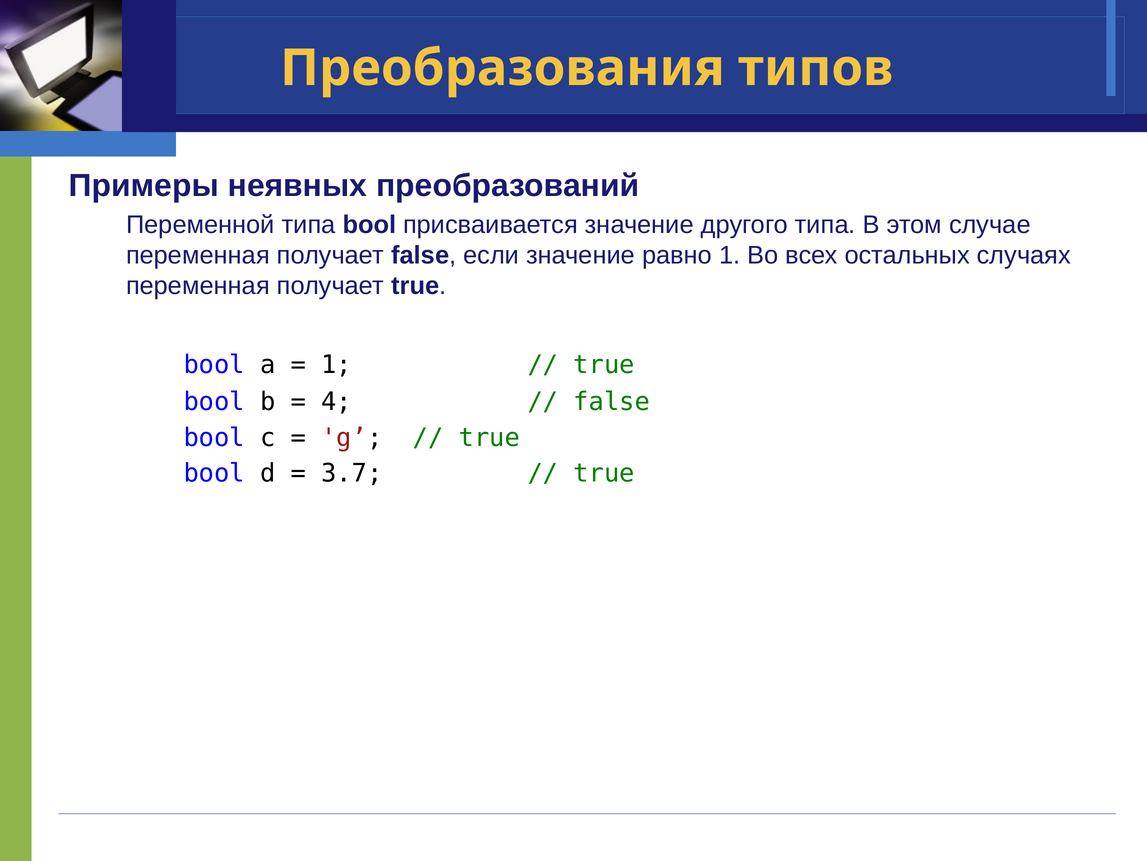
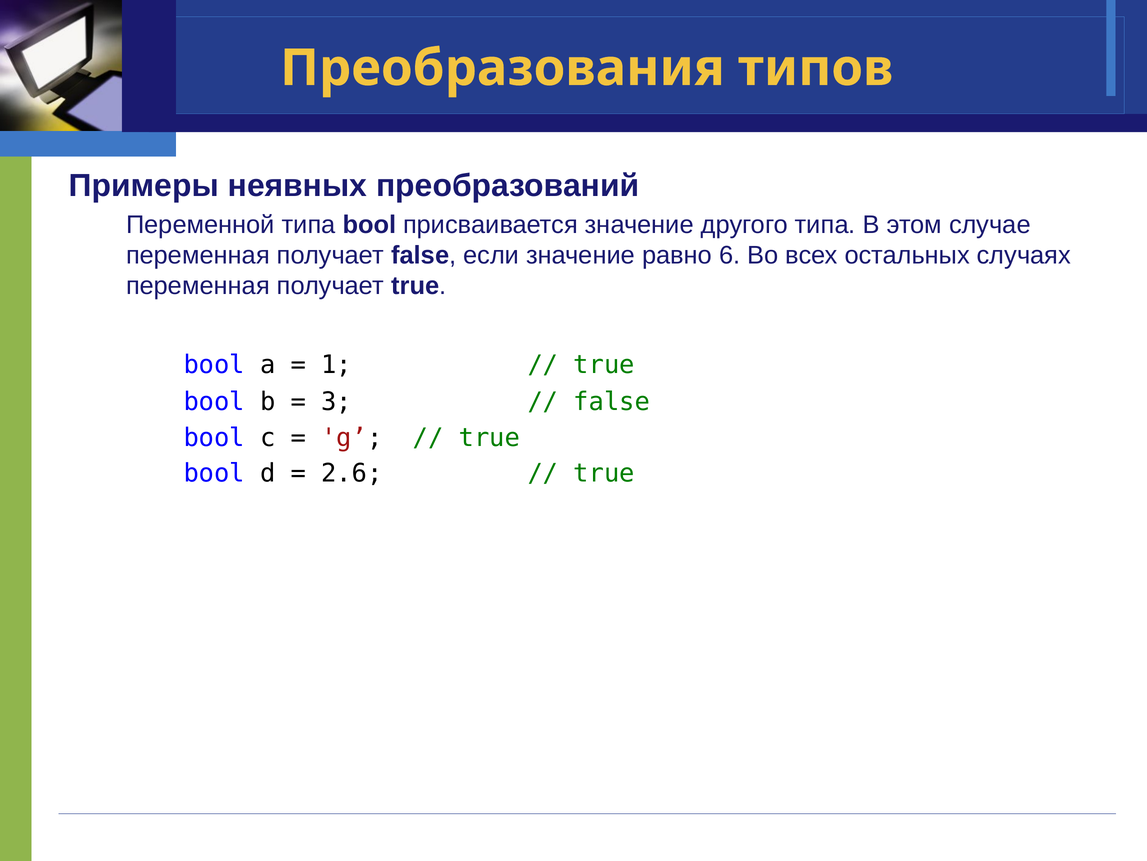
равно 1: 1 -> 6
4: 4 -> 3
3.7: 3.7 -> 2.6
